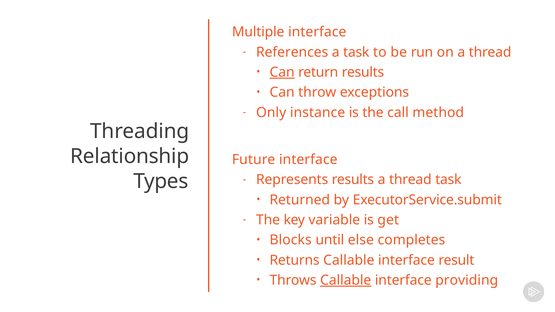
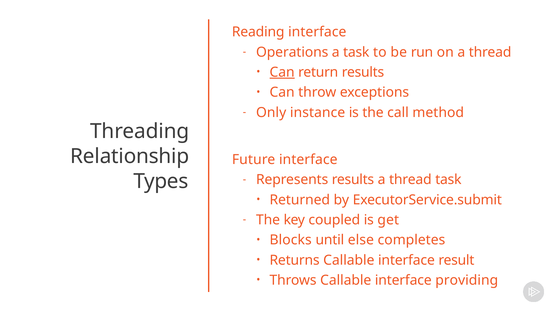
Multiple: Multiple -> Reading
References: References -> Operations
variable: variable -> coupled
Callable at (346, 280) underline: present -> none
